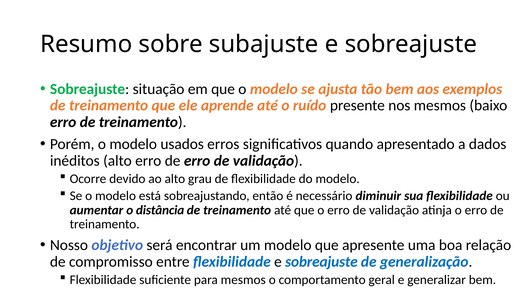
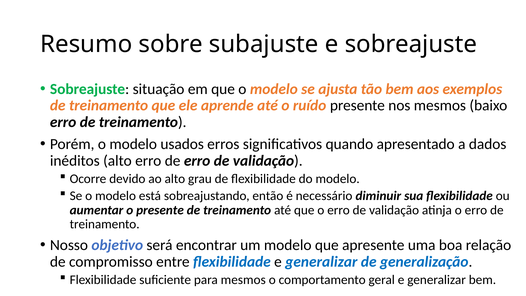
o distância: distância -> presente
flexibilidade e sobreajuste: sobreajuste -> generalizar
